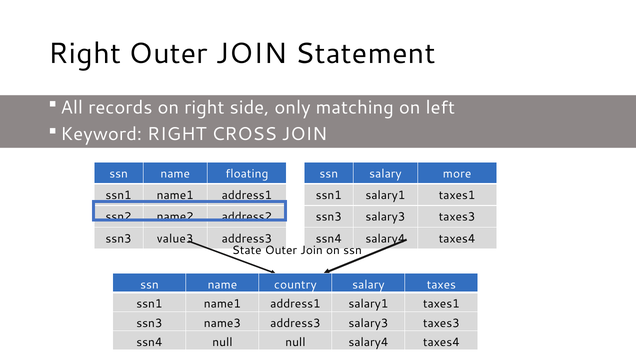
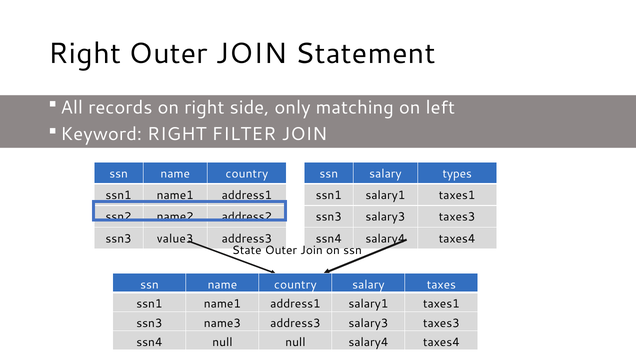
CROSS: CROSS -> FILTER
floating at (247, 174): floating -> country
more: more -> types
